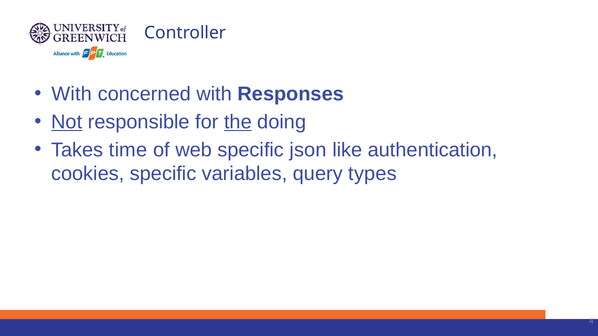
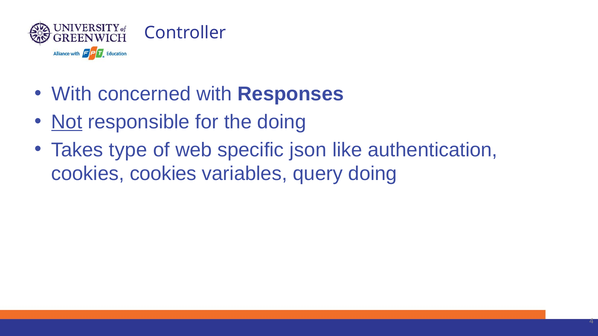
the underline: present -> none
time: time -> type
cookies specific: specific -> cookies
query types: types -> doing
